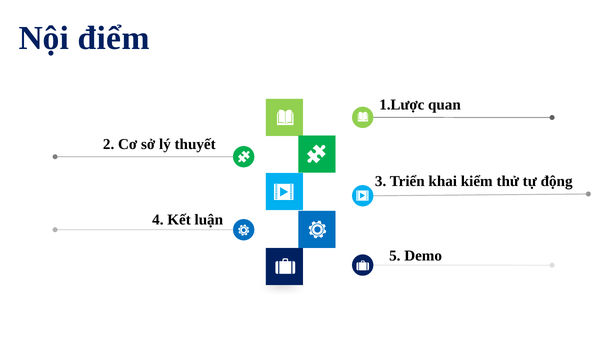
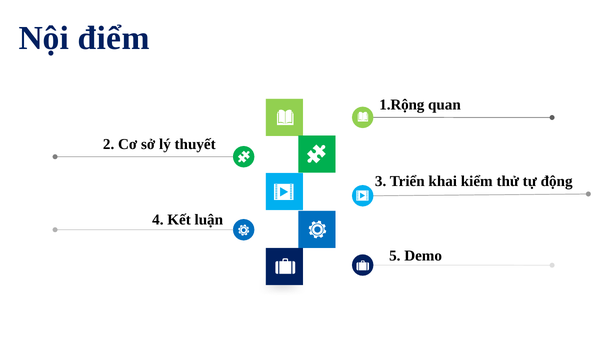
1.Lược: 1.Lược -> 1.Rộng
